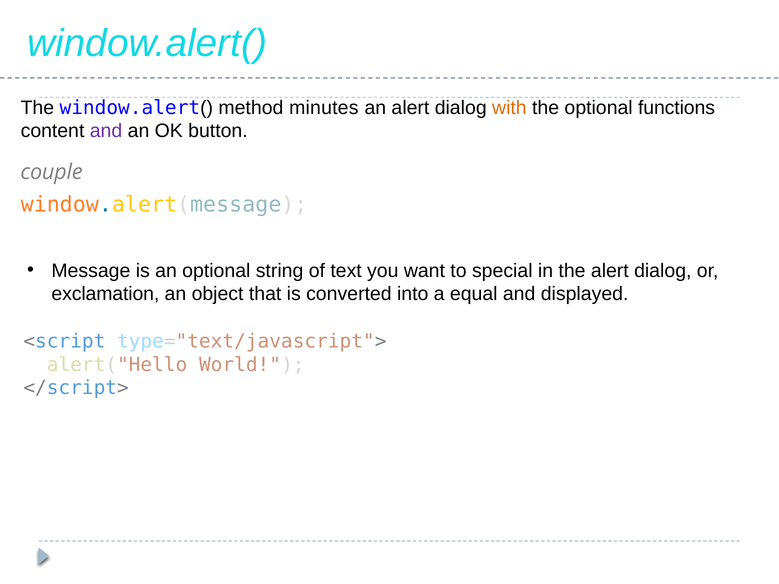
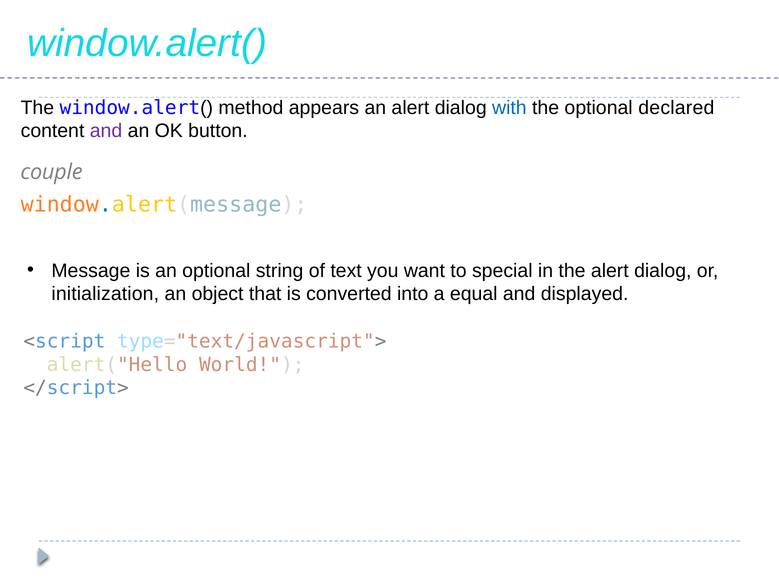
minutes: minutes -> appears
with colour: orange -> blue
functions: functions -> declared
exclamation: exclamation -> initialization
